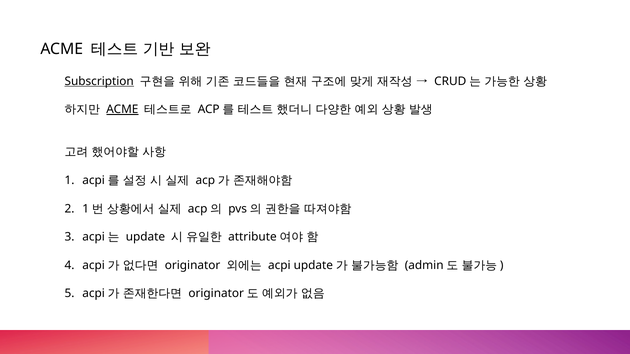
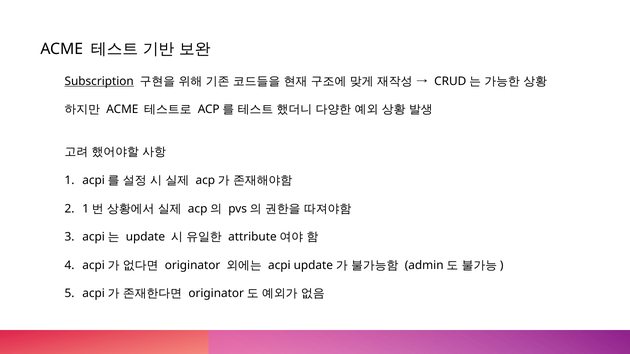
ACME at (122, 110) underline: present -> none
